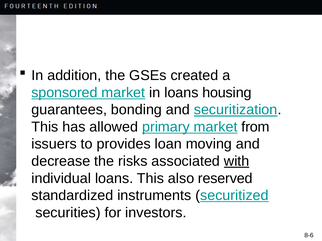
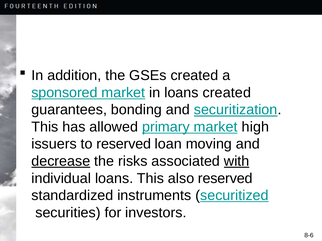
loans housing: housing -> created
from: from -> high
to provides: provides -> reserved
decrease underline: none -> present
